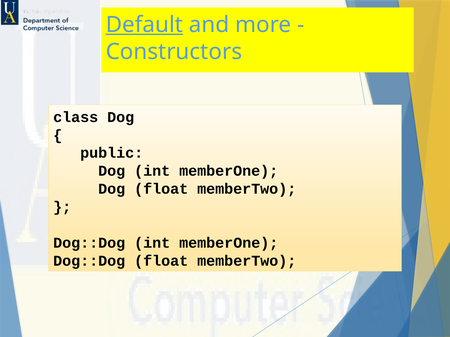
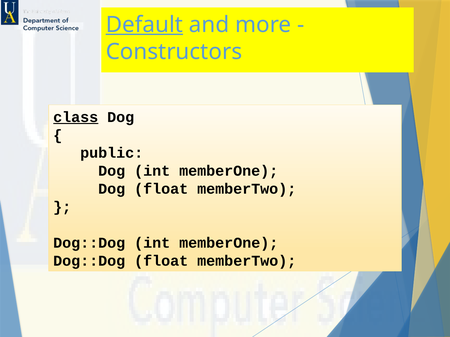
class underline: none -> present
